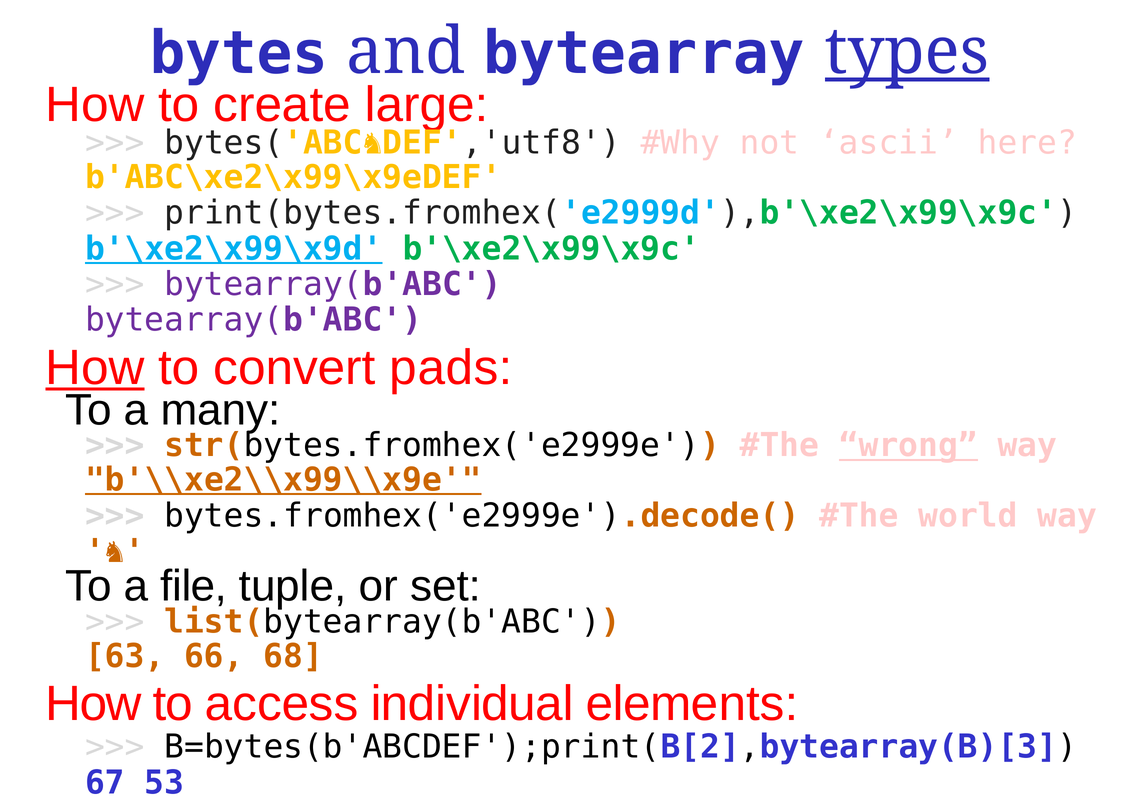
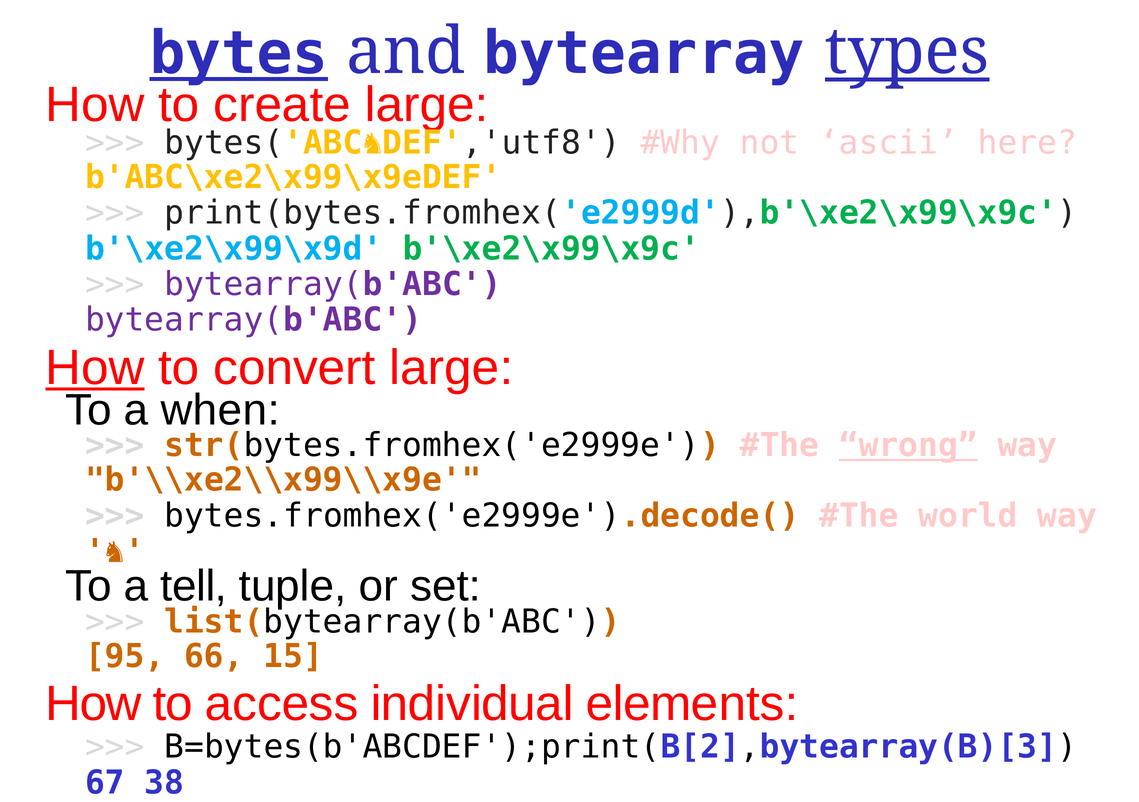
bytes underline: none -> present
b'\xe2\x99\x9d underline: present -> none
convert pads: pads -> large
many: many -> when
b'\\xe2\\x99\\x9e underline: present -> none
file: file -> tell
63: 63 -> 95
68: 68 -> 15
53: 53 -> 38
